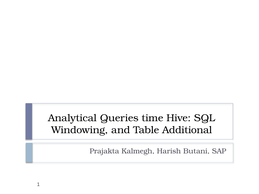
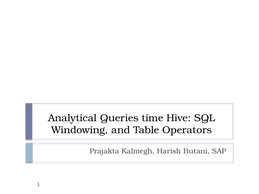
Additional: Additional -> Operators
